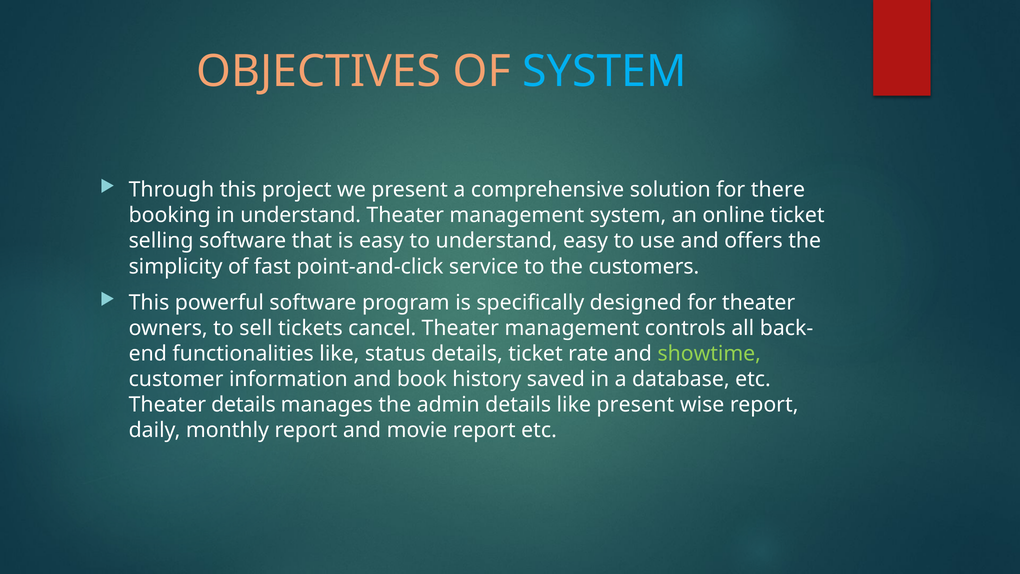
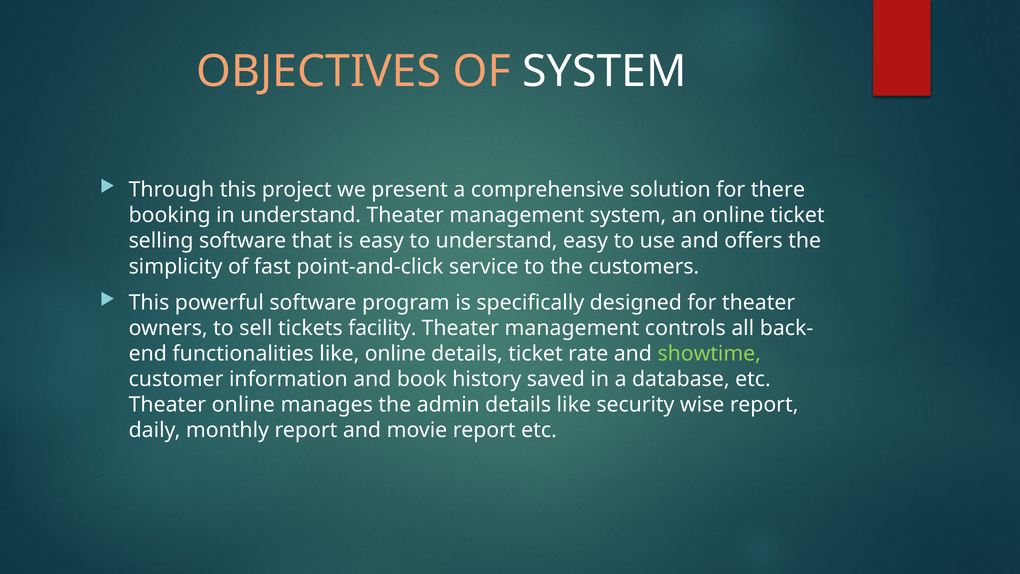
SYSTEM at (605, 72) colour: light blue -> white
cancel: cancel -> facility
like status: status -> online
Theater details: details -> online
like present: present -> security
